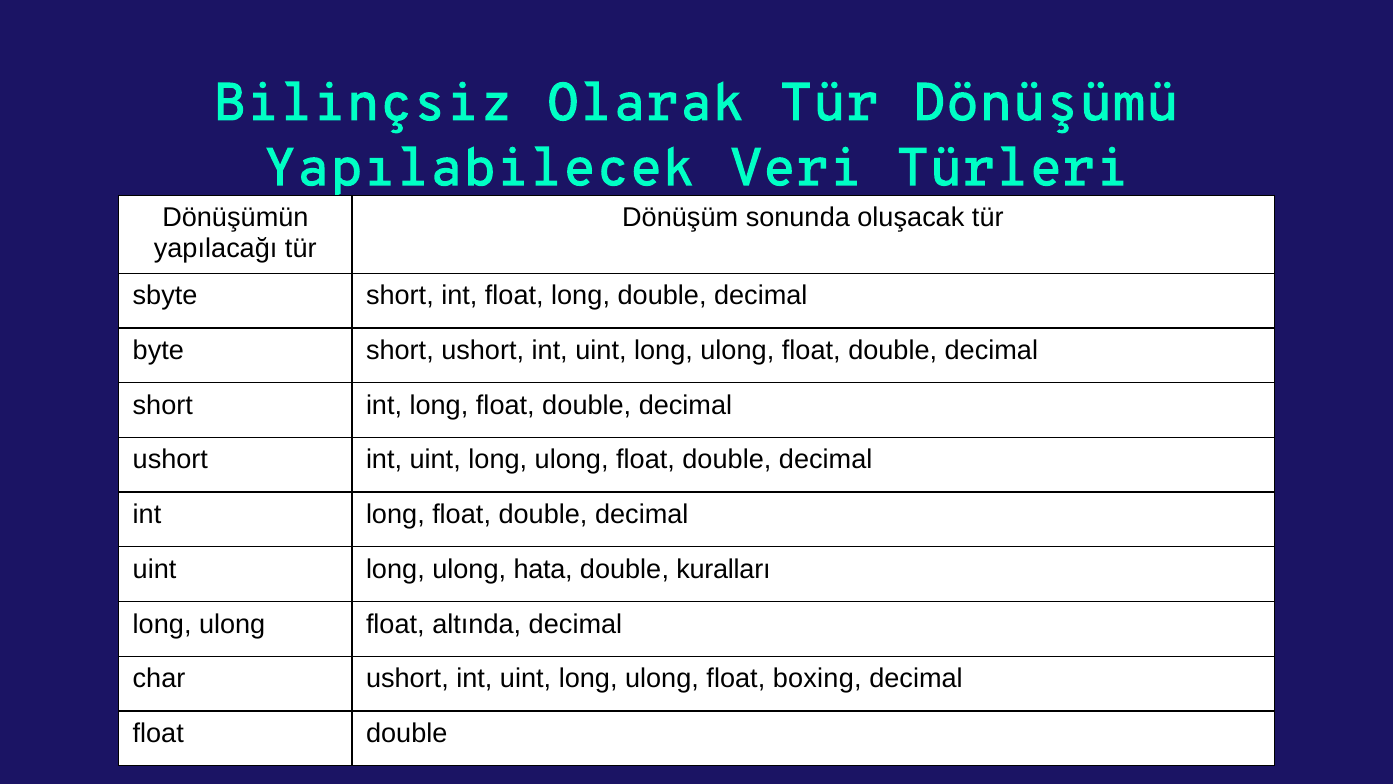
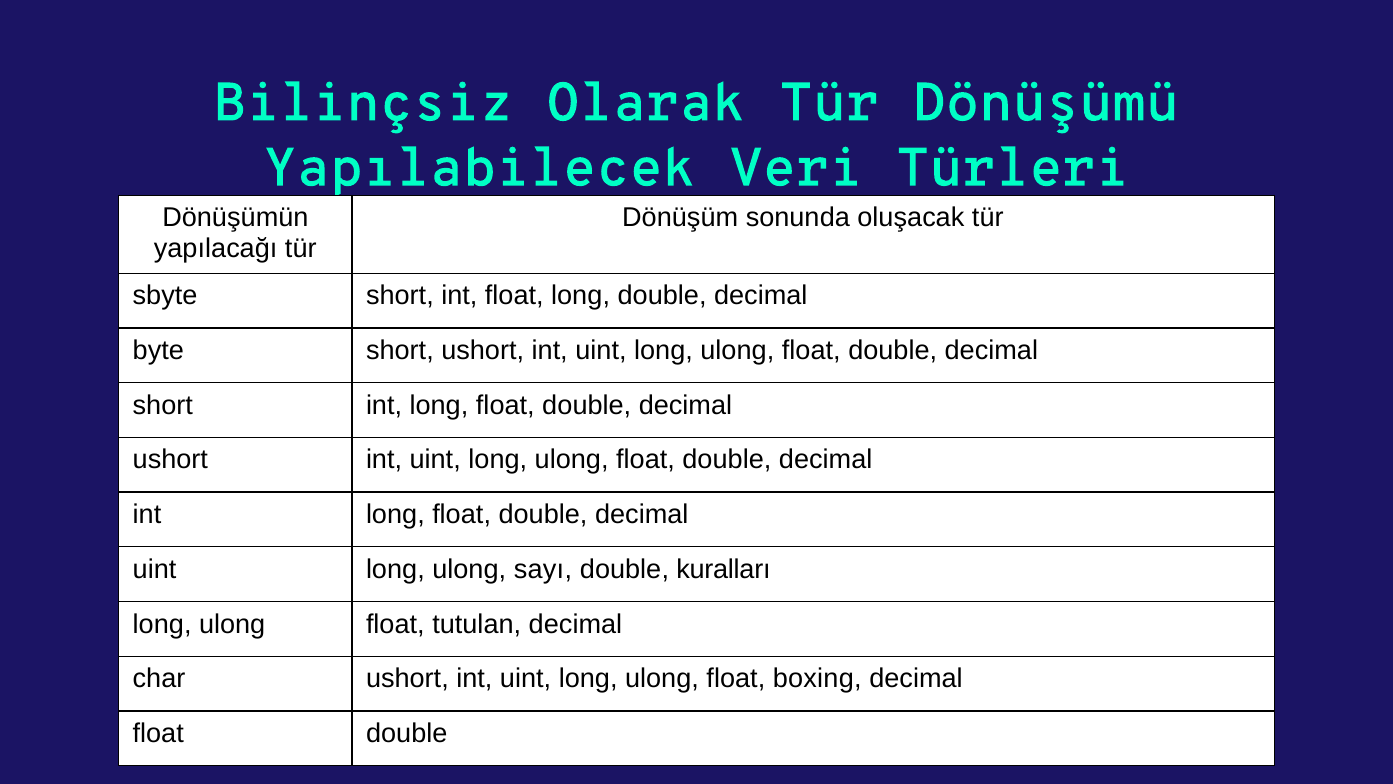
hata: hata -> sayı
altında: altında -> tutulan
